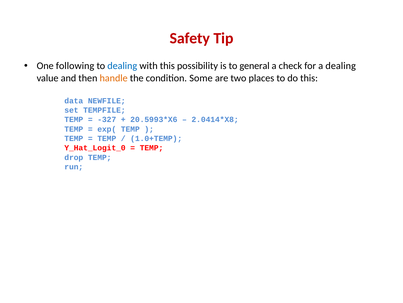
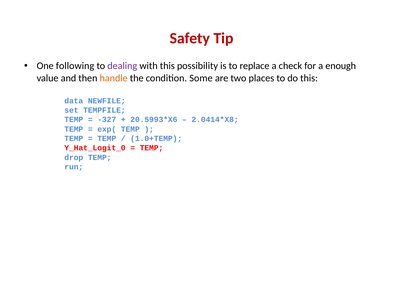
dealing at (122, 66) colour: blue -> purple
general: general -> replace
a dealing: dealing -> enough
